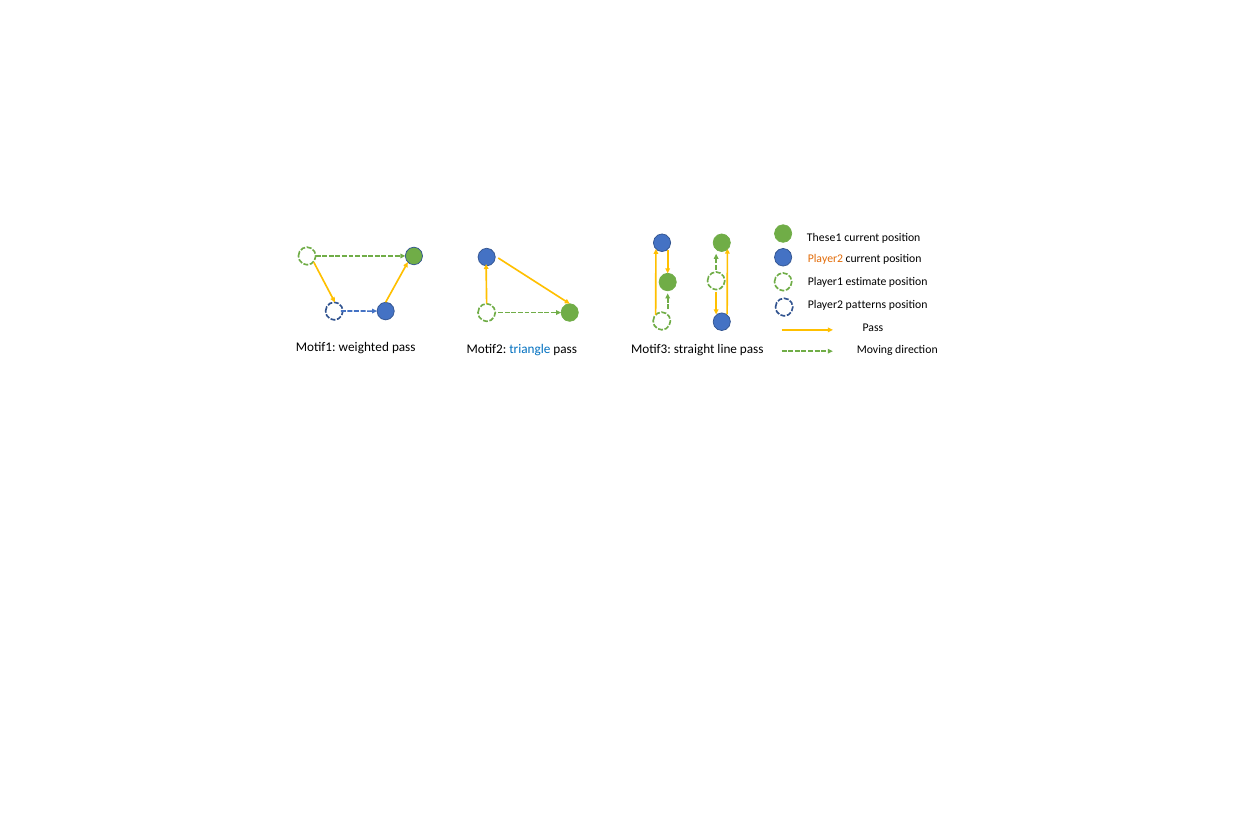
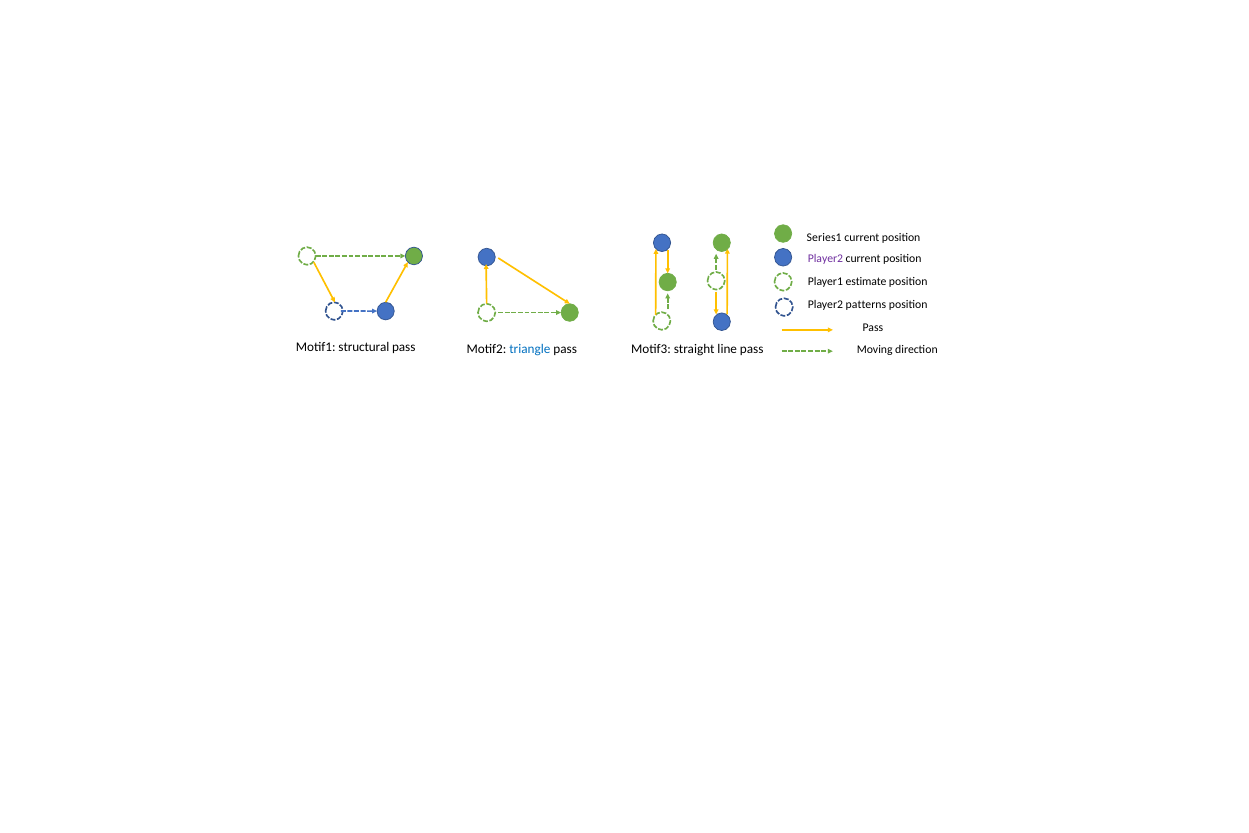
These1: These1 -> Series1
Player2 at (825, 259) colour: orange -> purple
weighted: weighted -> structural
